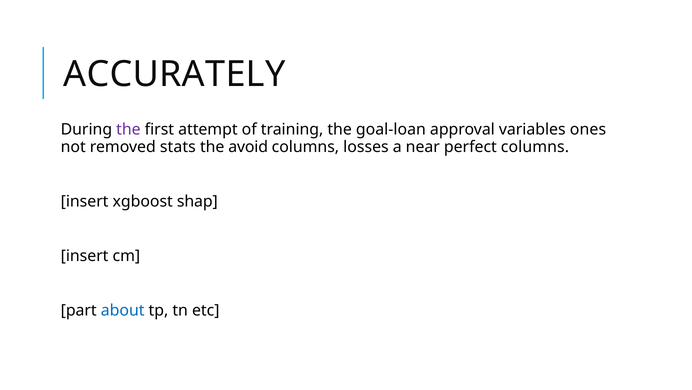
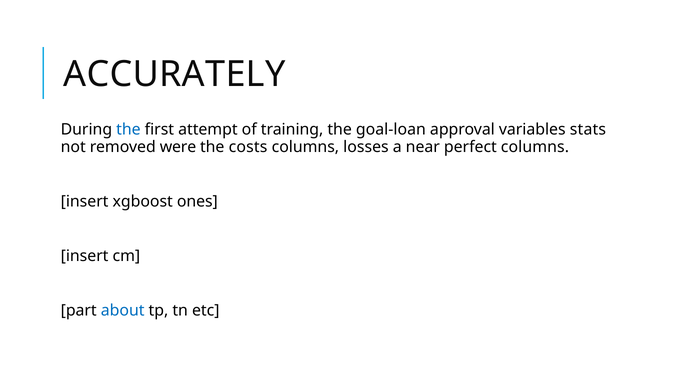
the at (128, 129) colour: purple -> blue
ones: ones -> stats
stats: stats -> were
avoid: avoid -> costs
shap: shap -> ones
